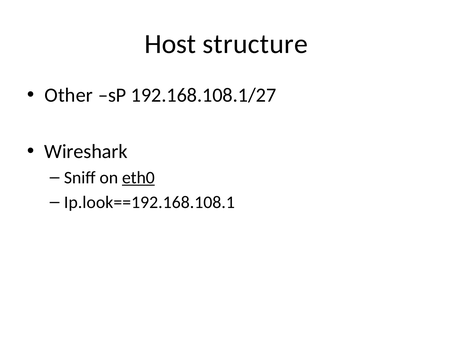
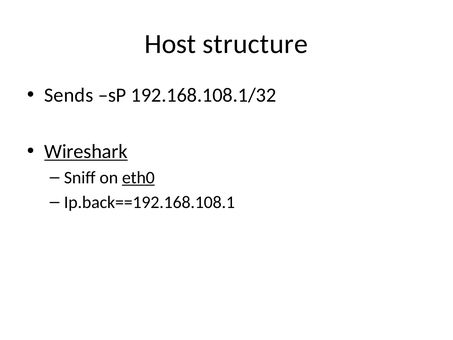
Other: Other -> Sends
192.168.108.1/27: 192.168.108.1/27 -> 192.168.108.1/32
Wireshark underline: none -> present
Ip.look==192.168.108.1: Ip.look==192.168.108.1 -> Ip.back==192.168.108.1
